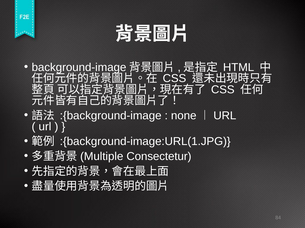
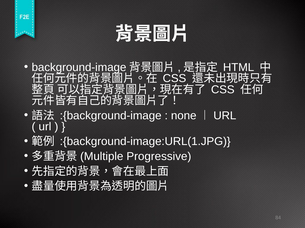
Consectetur: Consectetur -> Progressive
